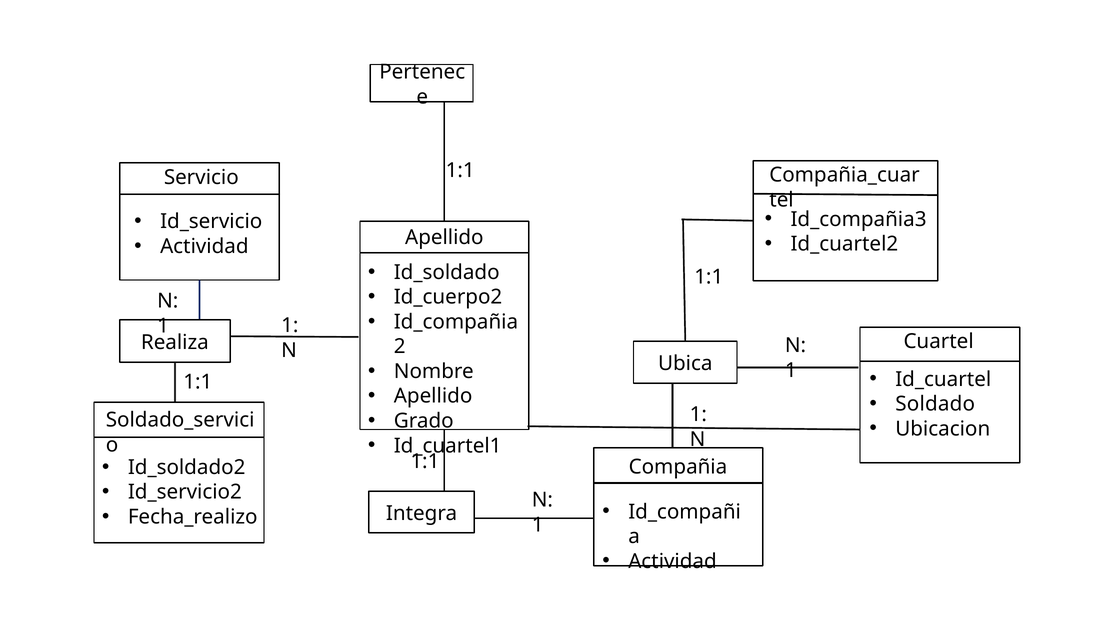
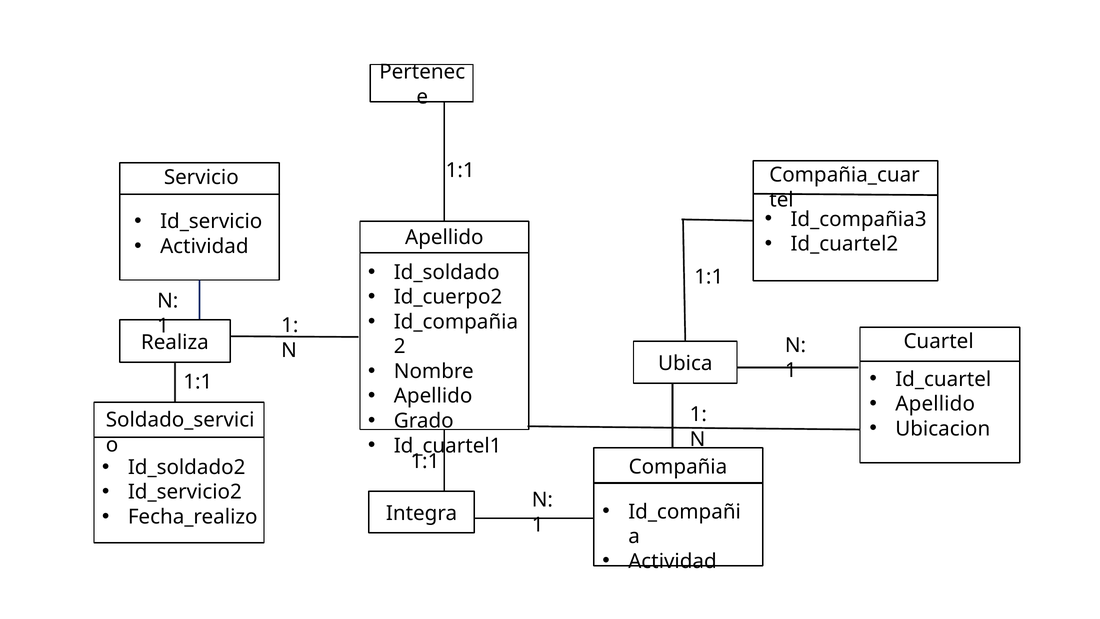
Soldado at (935, 404): Soldado -> Apellido
